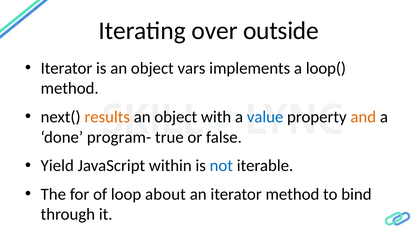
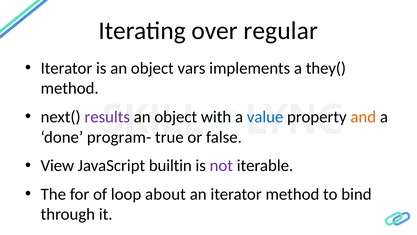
outside: outside -> regular
loop(: loop( -> they(
results colour: orange -> purple
Yield: Yield -> View
within: within -> builtin
not colour: blue -> purple
